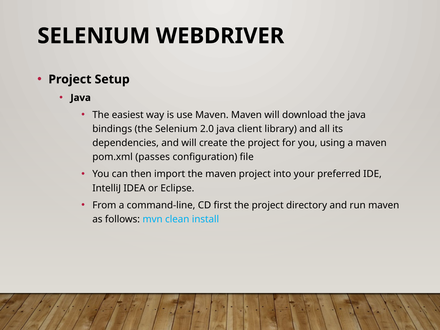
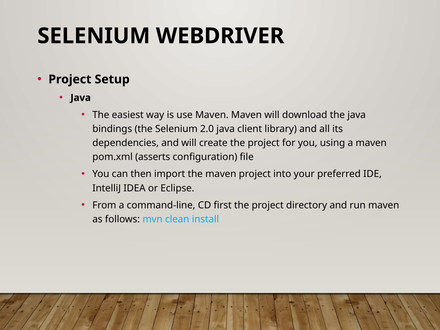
passes: passes -> asserts
